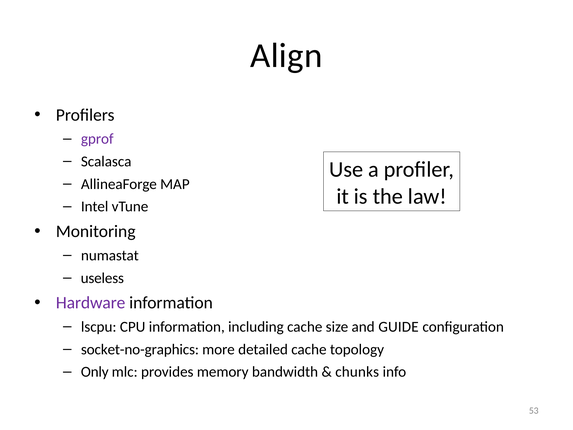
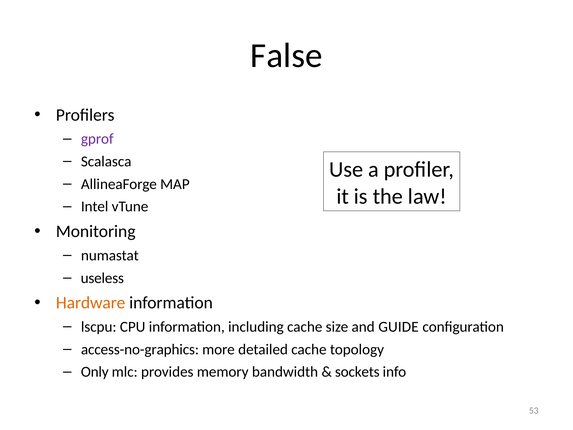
Align: Align -> False
Hardware colour: purple -> orange
socket-no-graphics: socket-no-graphics -> access-no-graphics
chunks: chunks -> sockets
